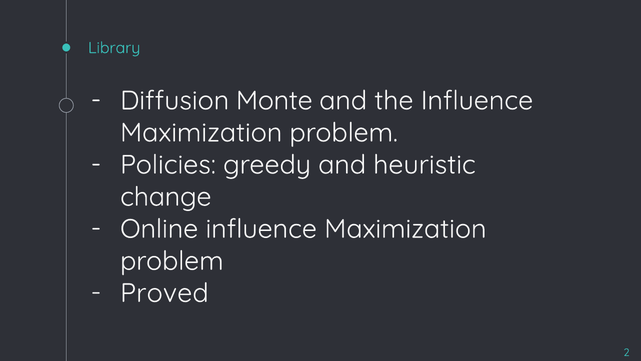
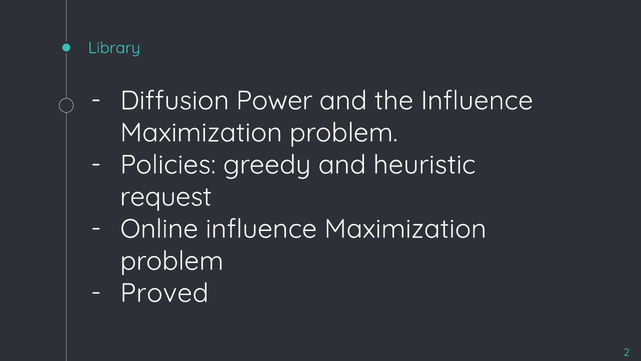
Monte: Monte -> Power
change: change -> request
